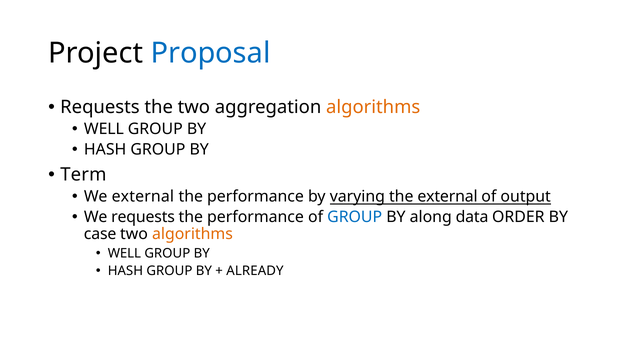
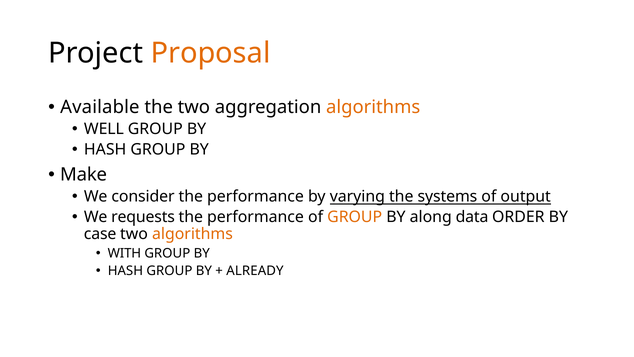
Proposal colour: blue -> orange
Requests at (100, 107): Requests -> Available
Term: Term -> Make
We external: external -> consider
the external: external -> systems
GROUP at (355, 217) colour: blue -> orange
WELL at (124, 253): WELL -> WITH
